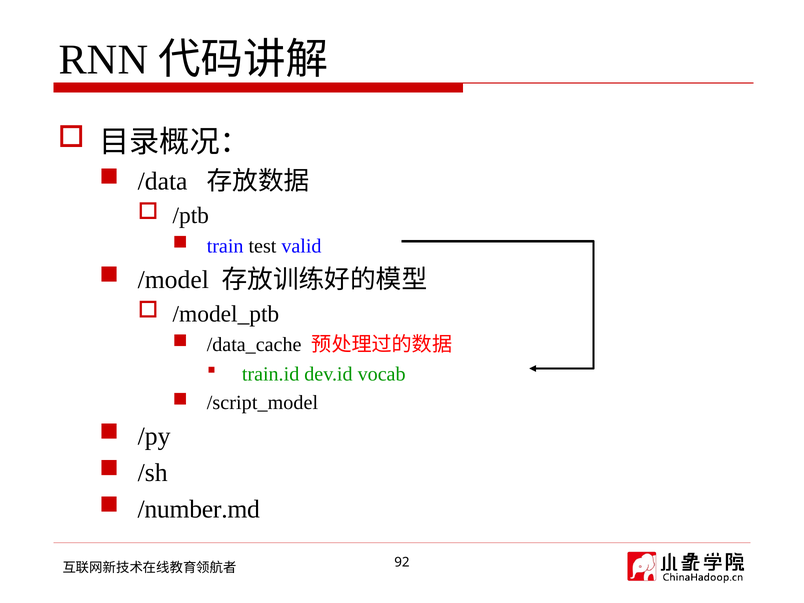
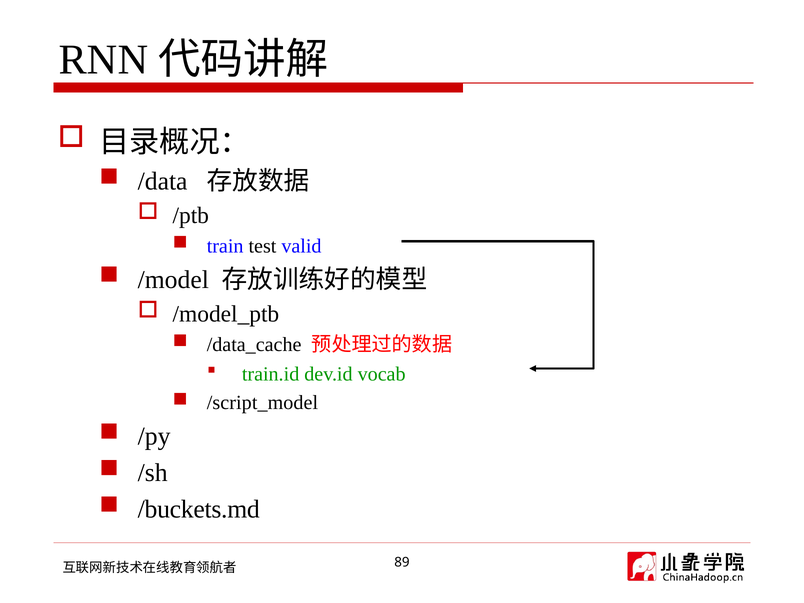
/number.md: /number.md -> /buckets.md
92: 92 -> 89
